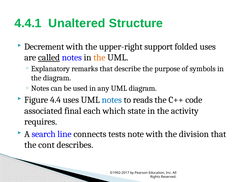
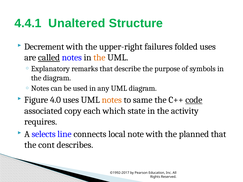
support: support -> failures
4.4: 4.4 -> 4.0
notes at (112, 100) colour: blue -> orange
reads: reads -> same
code underline: none -> present
final: final -> copy
search: search -> selects
tests: tests -> local
division: division -> planned
